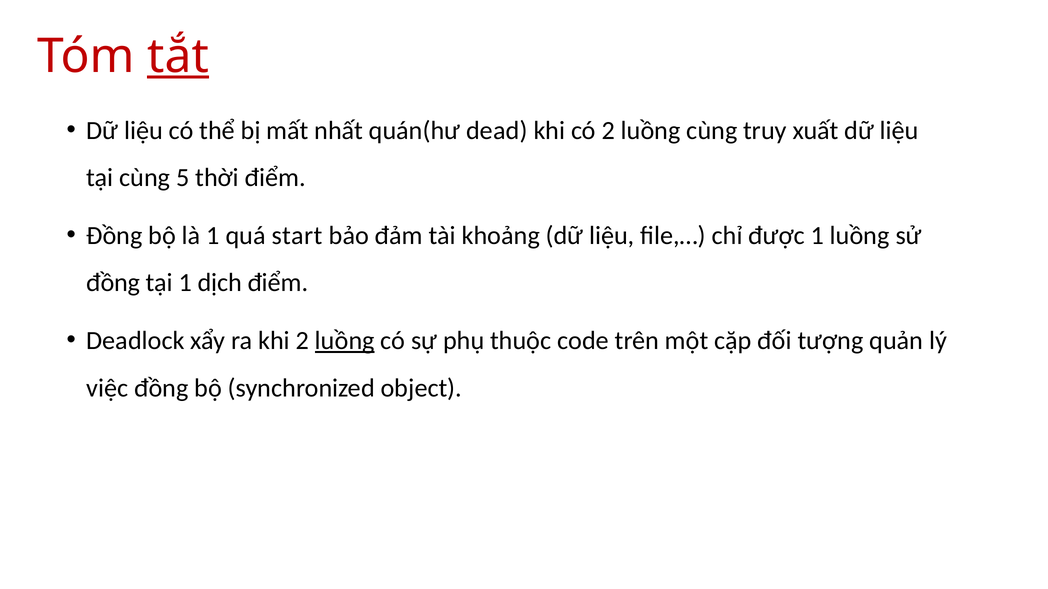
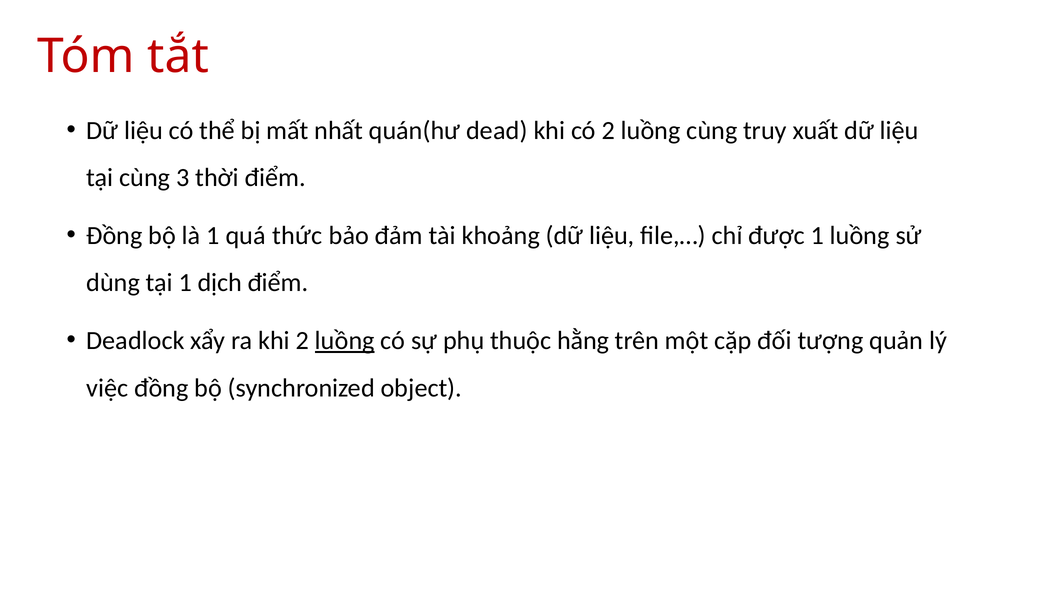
tắt underline: present -> none
5: 5 -> 3
start: start -> thức
đồng at (113, 283): đồng -> dùng
code: code -> hằng
